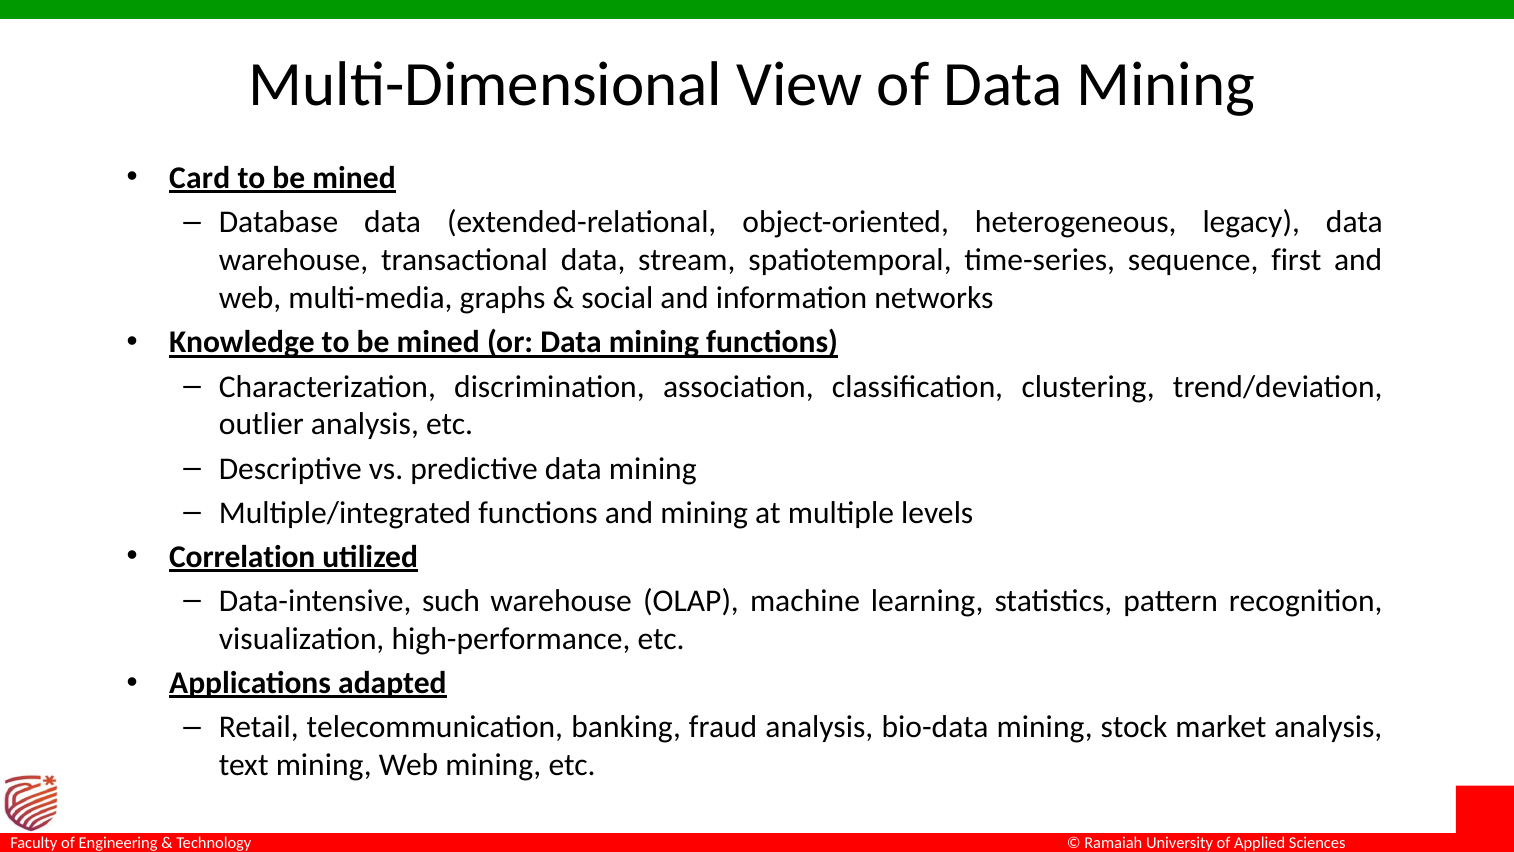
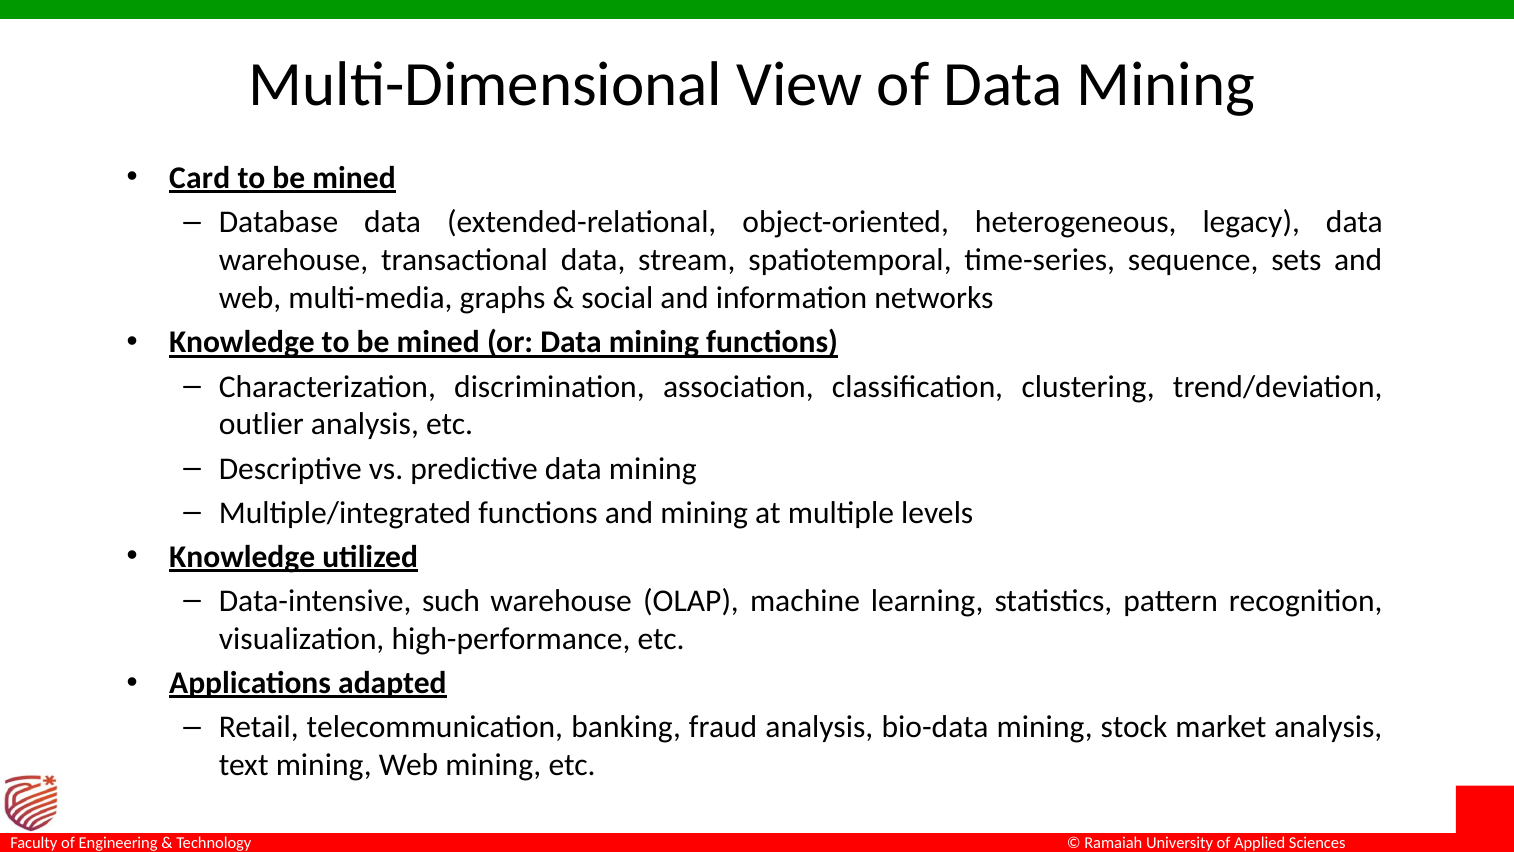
first: first -> sets
Correlation at (242, 557): Correlation -> Knowledge
